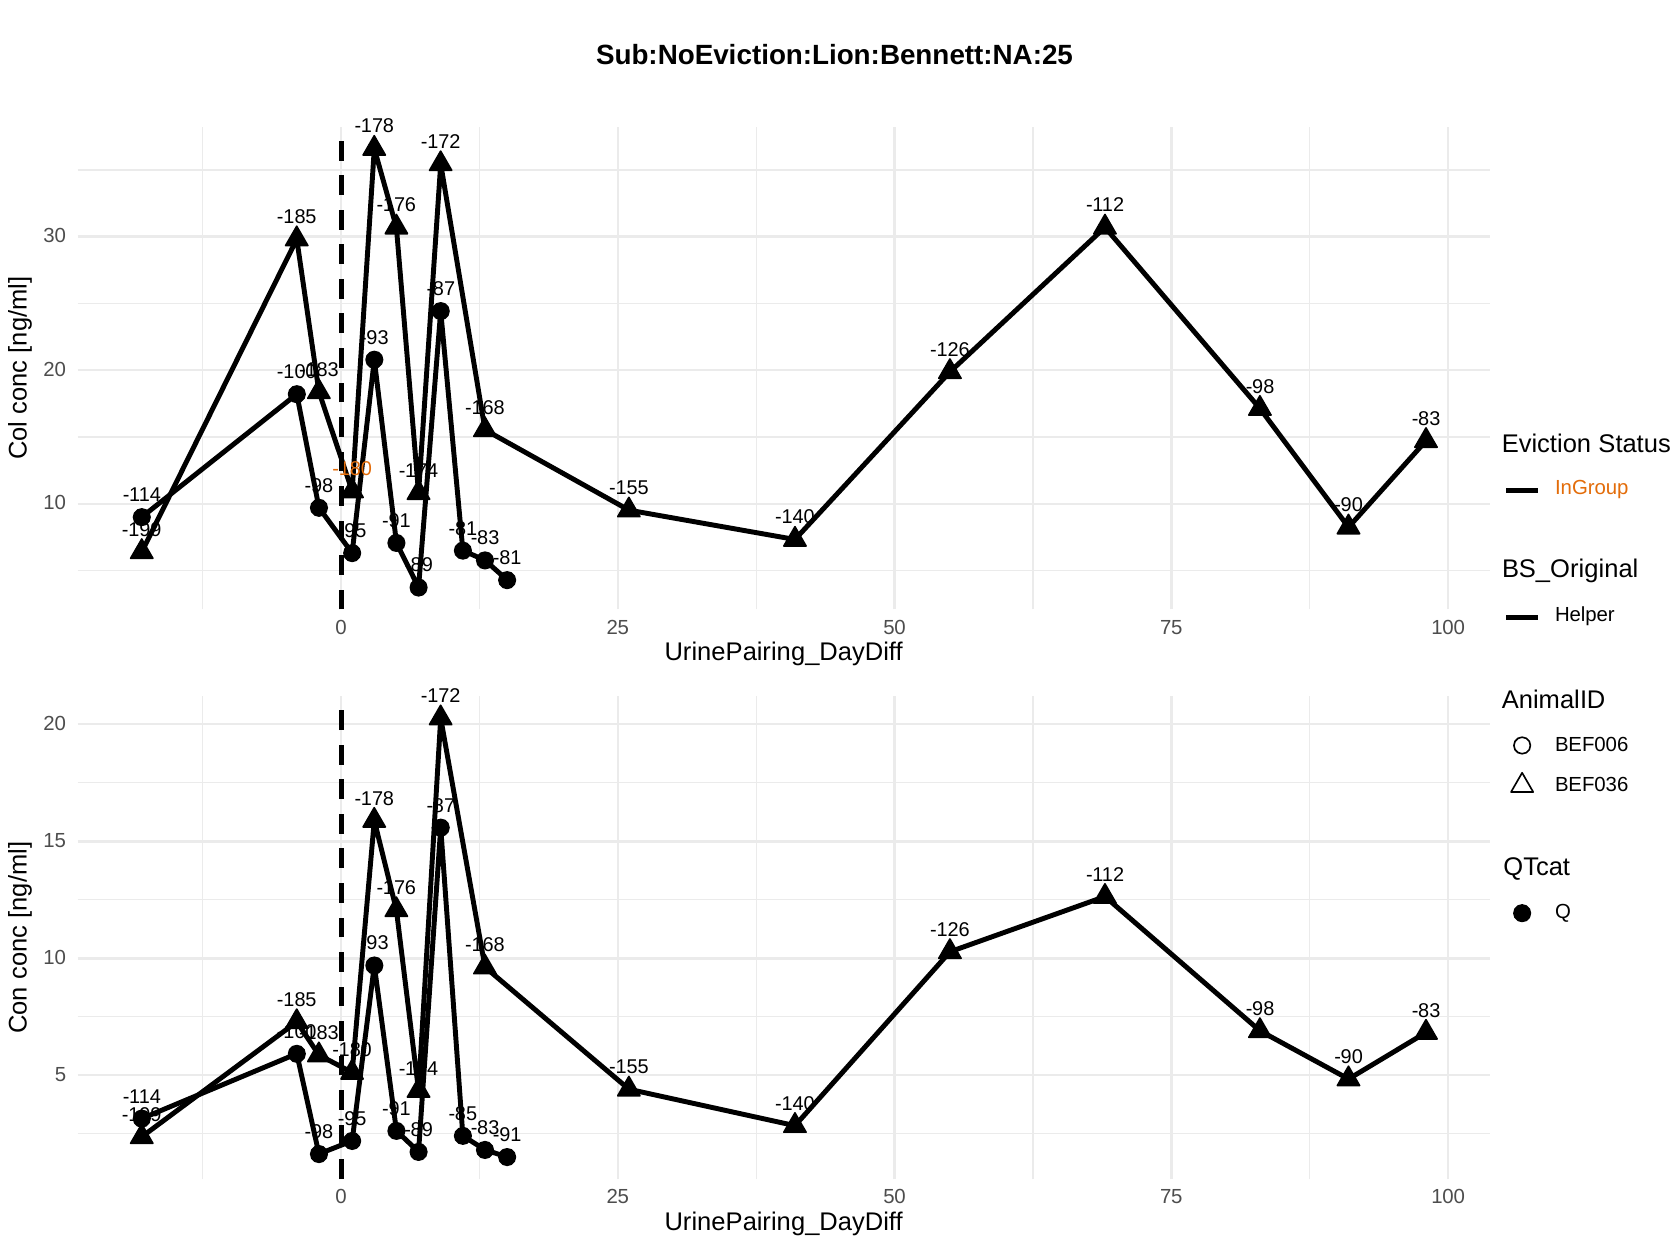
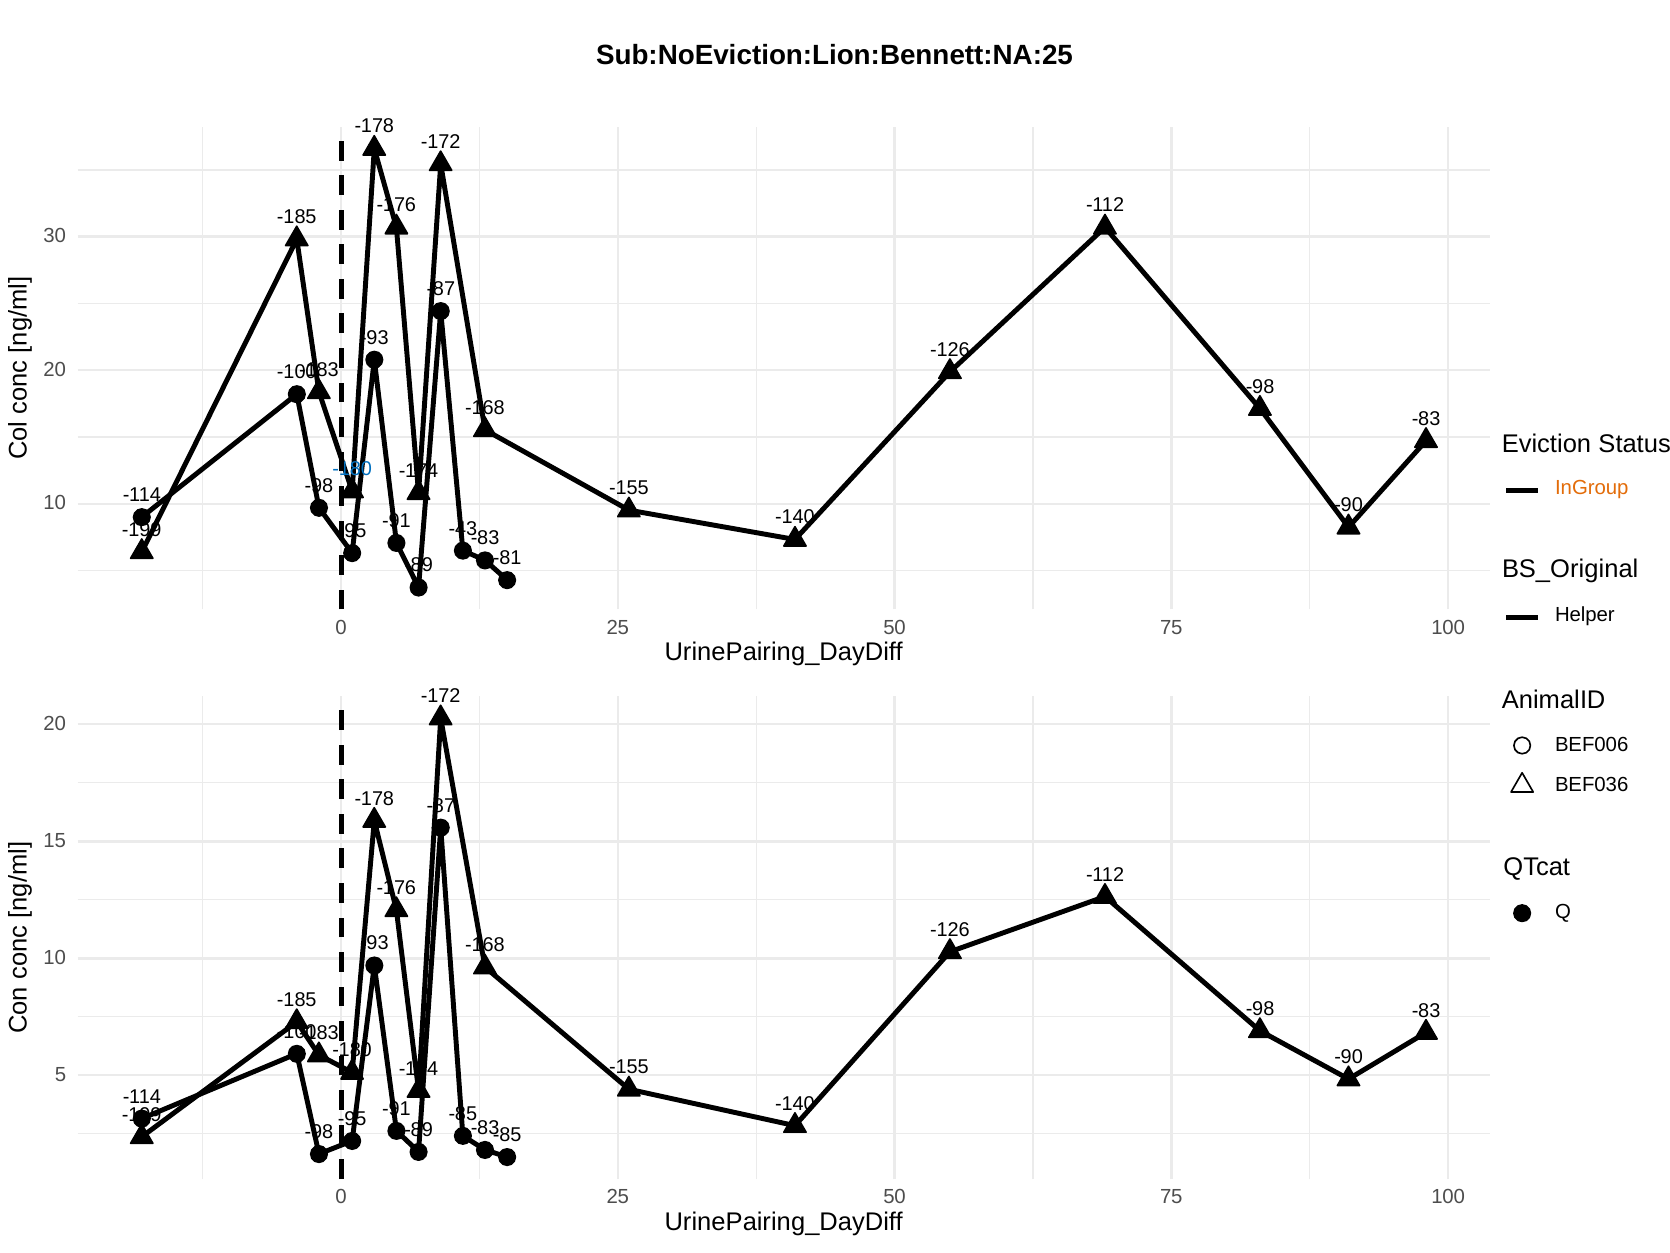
-180 at (352, 469) colour: orange -> blue
-81 at (463, 528): -81 -> -43
-91 at (507, 1134): -91 -> -85
